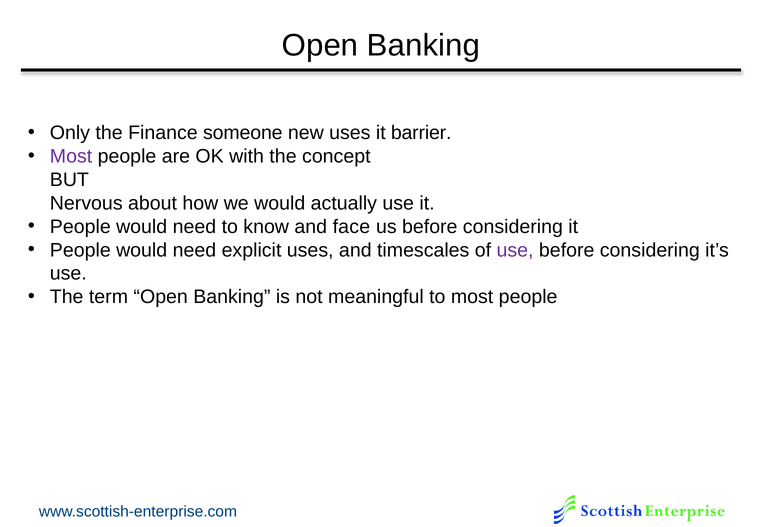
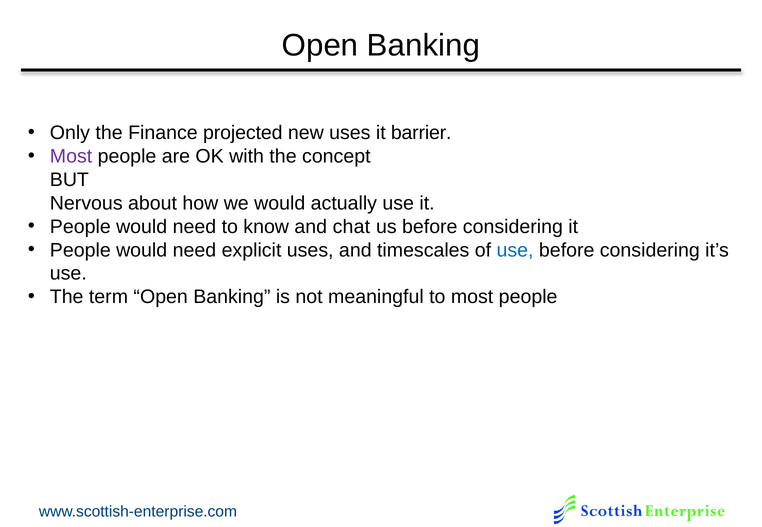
someone: someone -> projected
face: face -> chat
use at (515, 250) colour: purple -> blue
